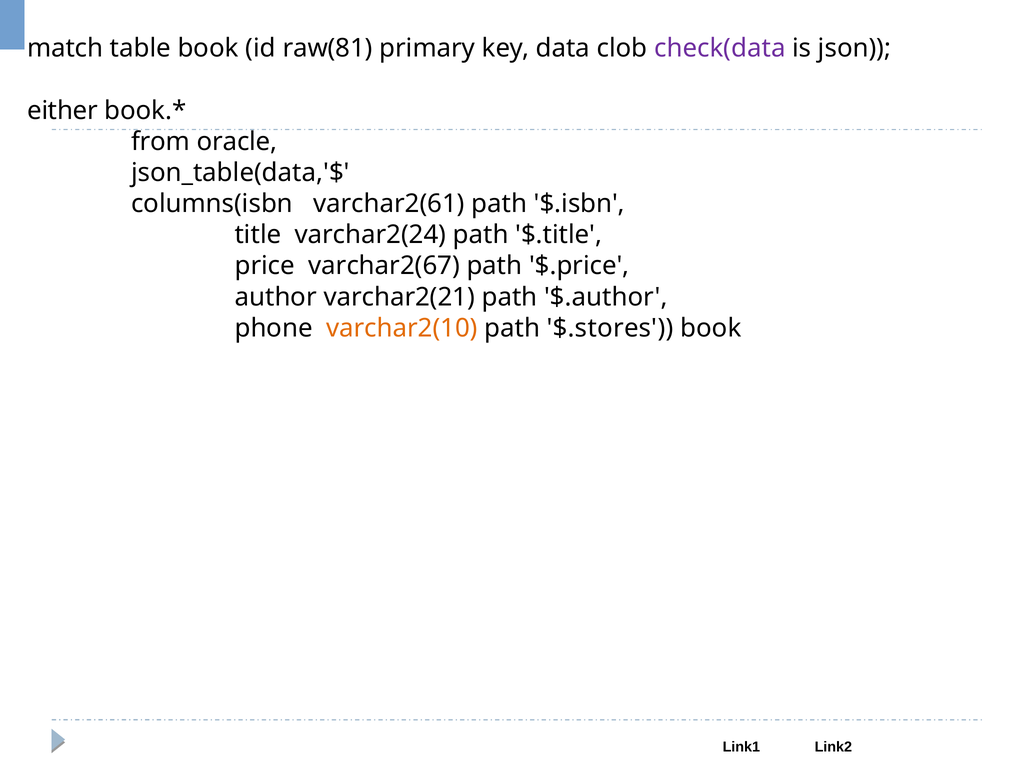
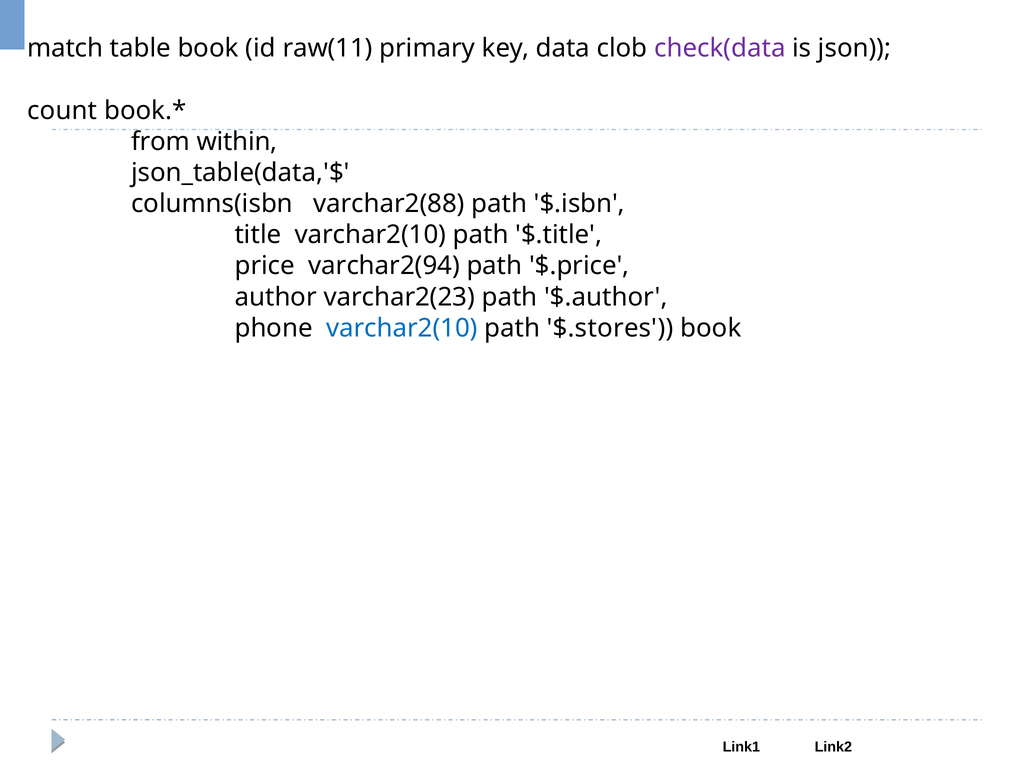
raw(81: raw(81 -> raw(11
either: either -> count
oracle: oracle -> within
varchar2(61: varchar2(61 -> varchar2(88
title varchar2(24: varchar2(24 -> varchar2(10
varchar2(67: varchar2(67 -> varchar2(94
varchar2(21: varchar2(21 -> varchar2(23
varchar2(10 at (402, 328) colour: orange -> blue
